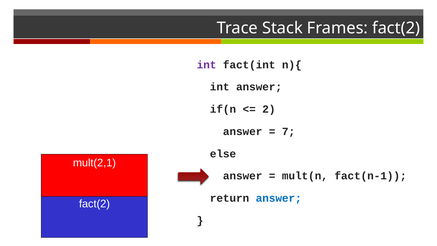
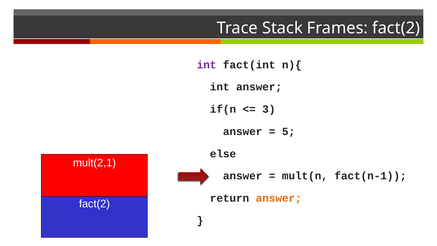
2: 2 -> 3
7: 7 -> 5
answer at (279, 198) colour: blue -> orange
